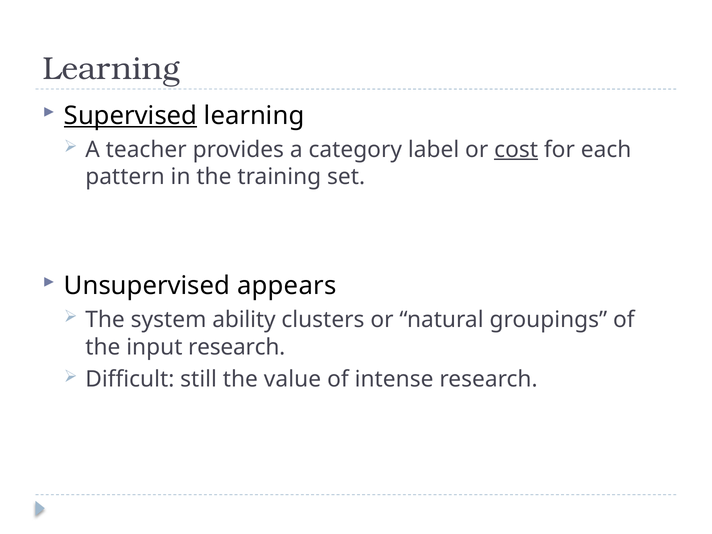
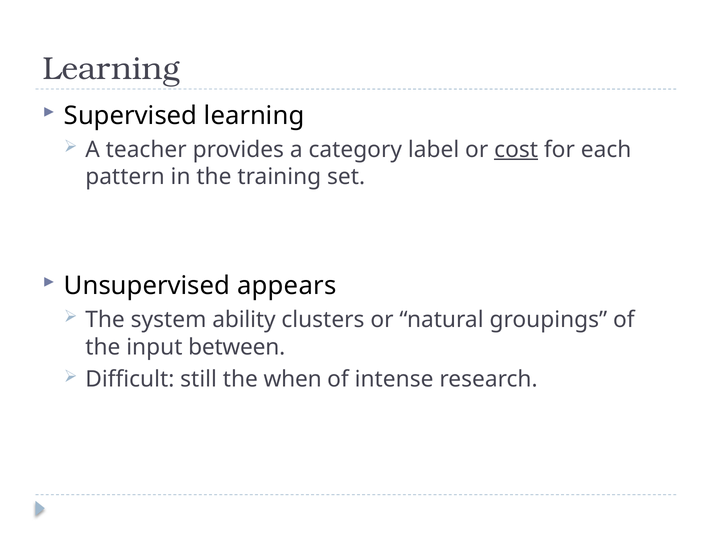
Supervised underline: present -> none
input research: research -> between
value: value -> when
